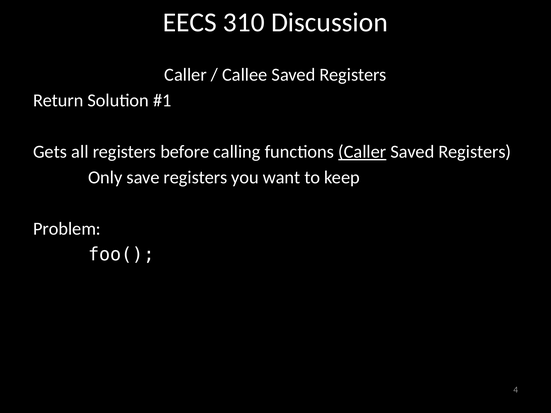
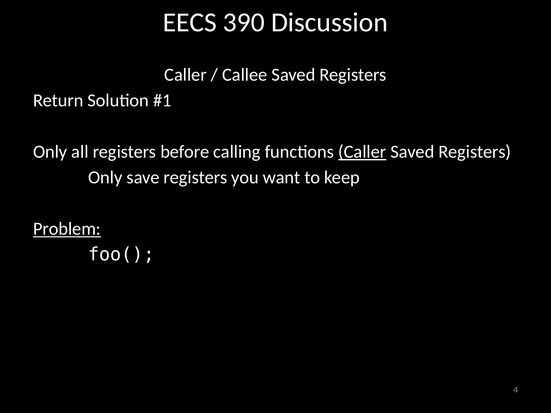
310: 310 -> 390
Gets at (50, 152): Gets -> Only
Problem underline: none -> present
